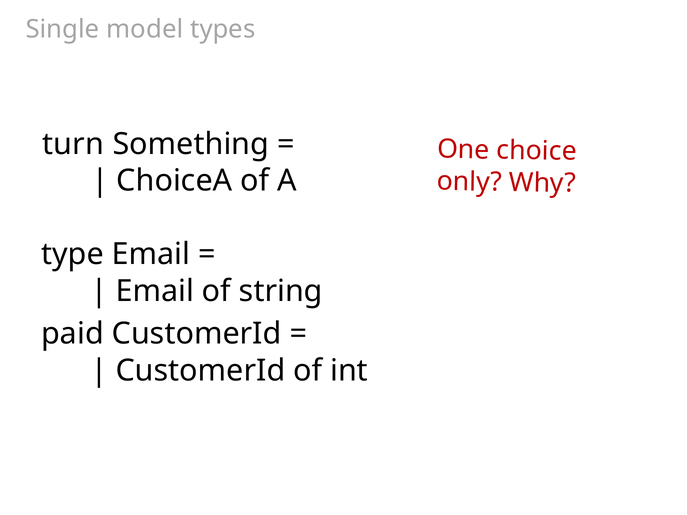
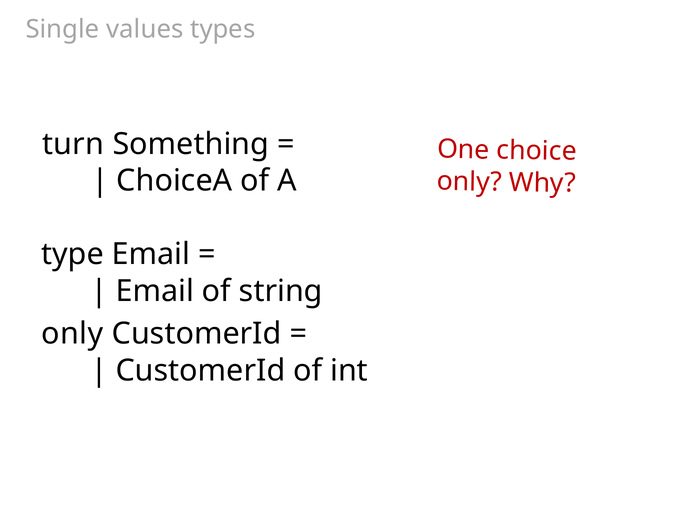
model: model -> values
paid at (73, 334): paid -> only
